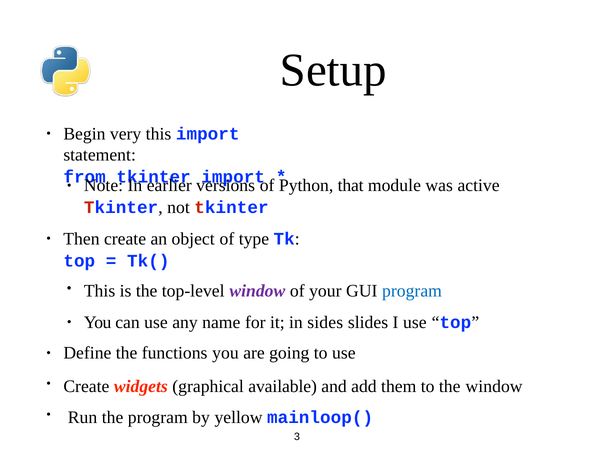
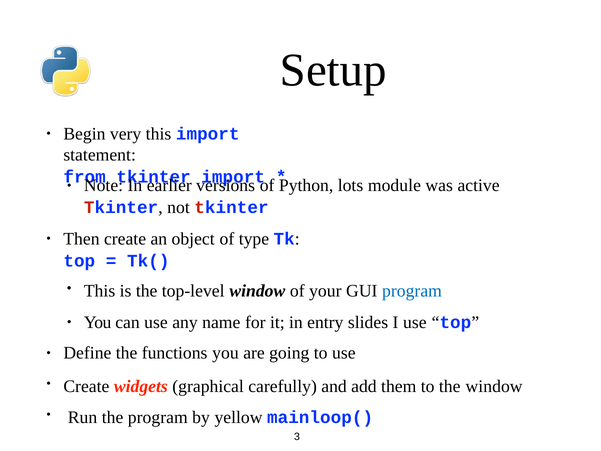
that: that -> lots
window at (257, 291) colour: purple -> black
sides: sides -> entry
available: available -> carefully
